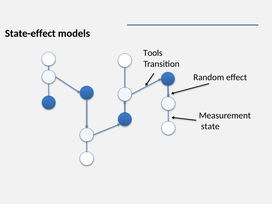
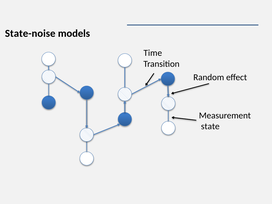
State-effect: State-effect -> State-noise
Tools: Tools -> Time
